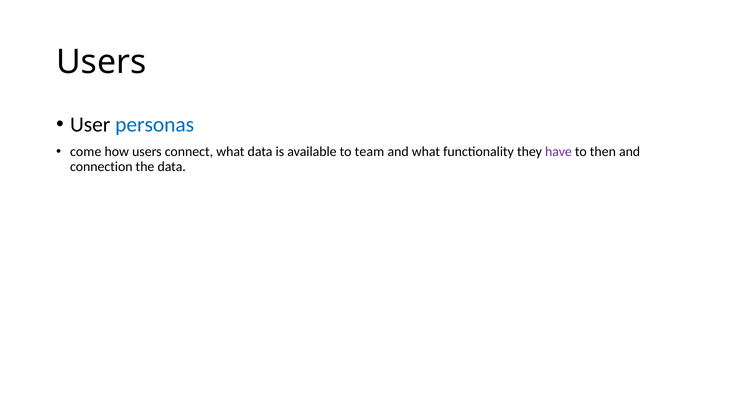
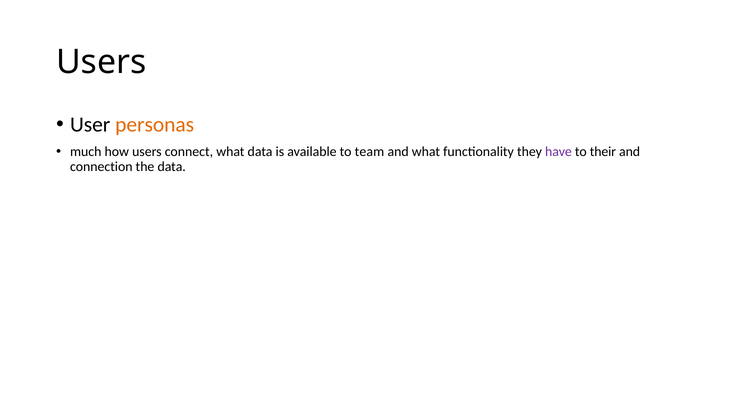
personas colour: blue -> orange
come: come -> much
then: then -> their
